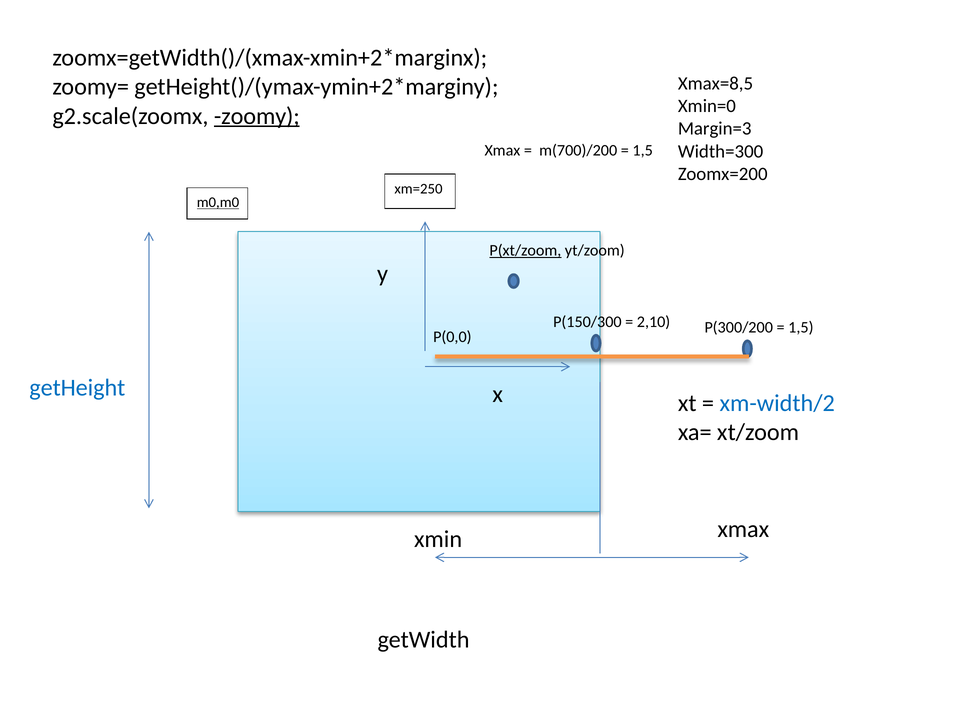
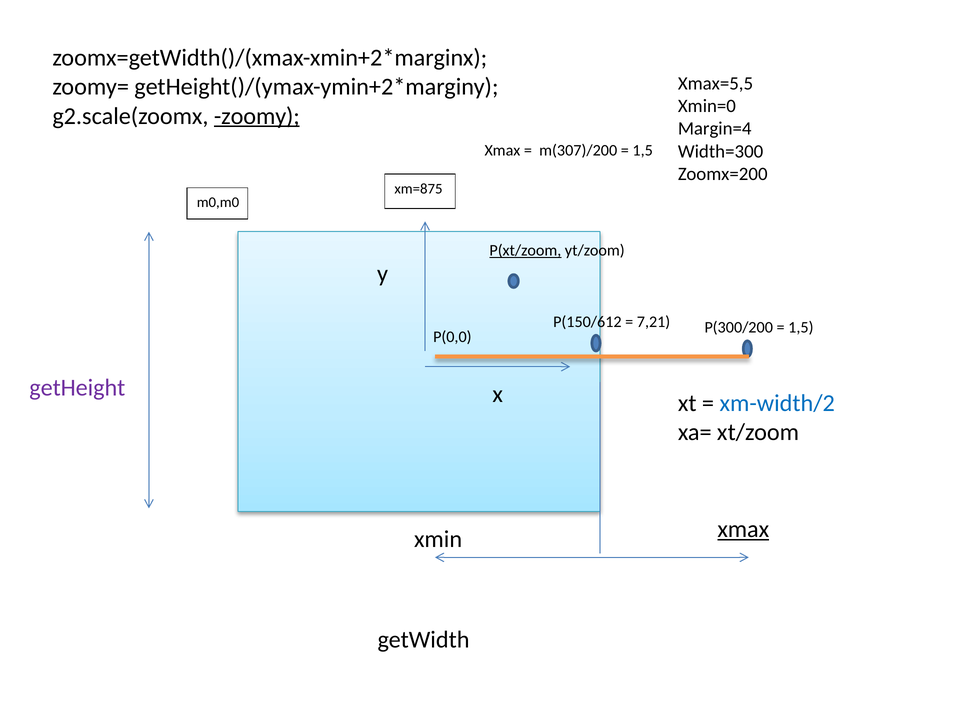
Xmax=8,5: Xmax=8,5 -> Xmax=5,5
Margin=3: Margin=3 -> Margin=4
m(700)/200: m(700)/200 -> m(307)/200
xm=250: xm=250 -> xm=875
m0,m0 underline: present -> none
P(150/300: P(150/300 -> P(150/612
2,10: 2,10 -> 7,21
getHeight colour: blue -> purple
xmax at (743, 529) underline: none -> present
